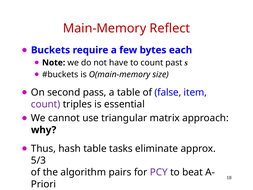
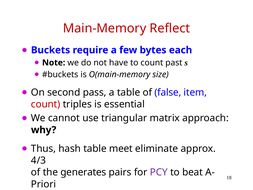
count at (46, 104) colour: purple -> red
tasks: tasks -> meet
5/3: 5/3 -> 4/3
algorithm: algorithm -> generates
